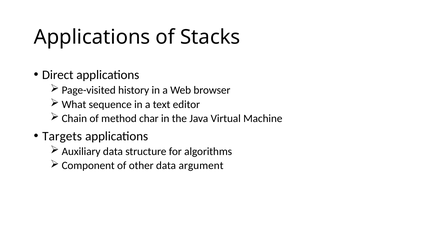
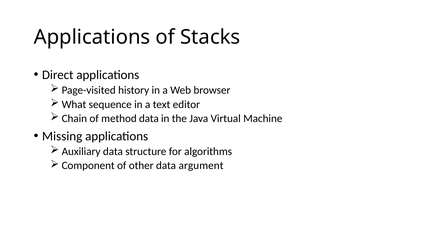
method char: char -> data
Targets: Targets -> Missing
